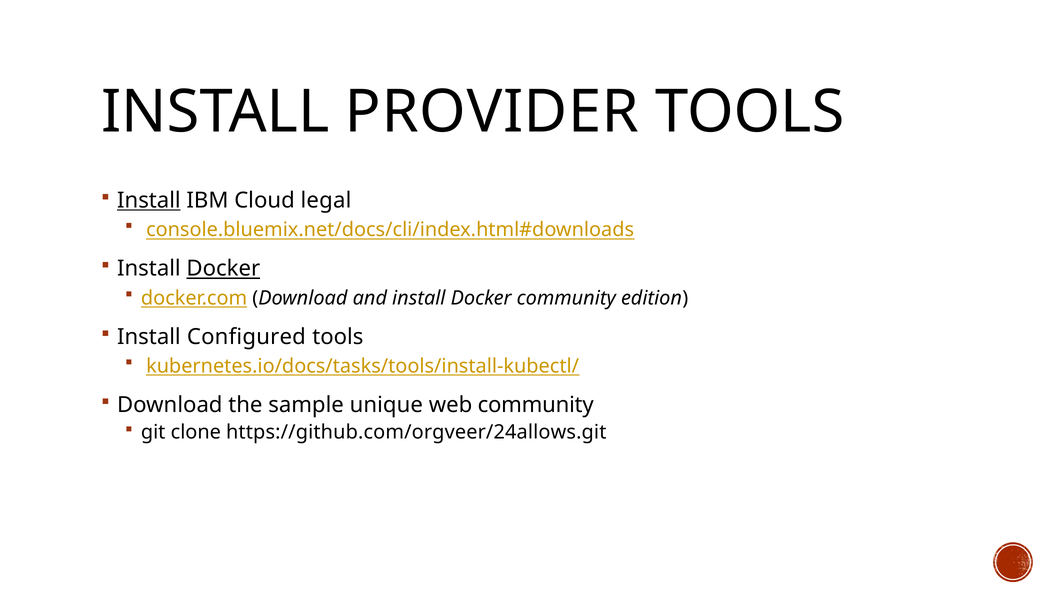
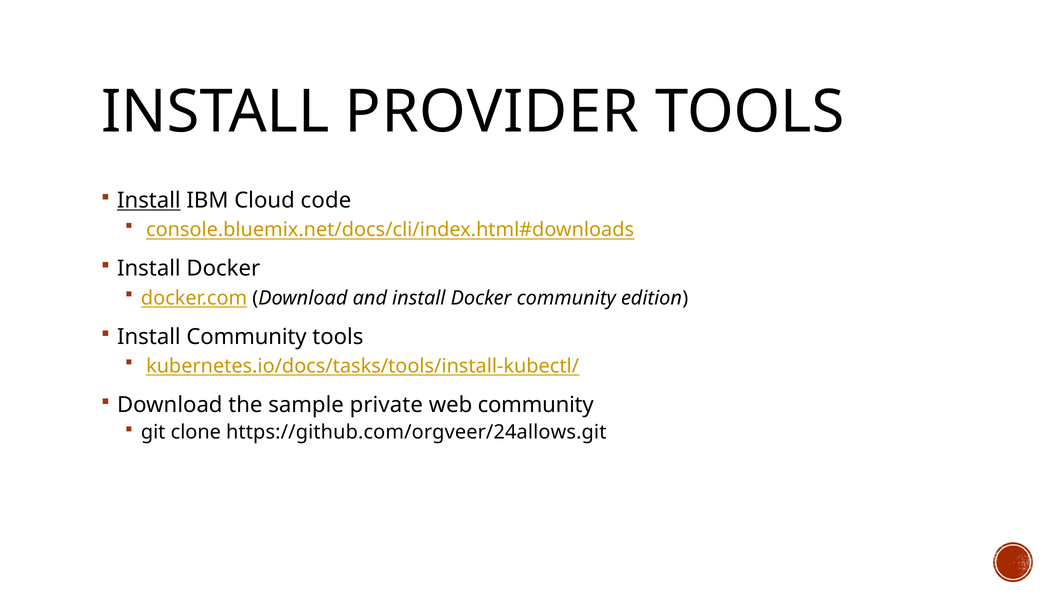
legal: legal -> code
Docker at (223, 269) underline: present -> none
Install Configured: Configured -> Community
unique: unique -> private
